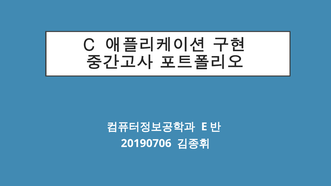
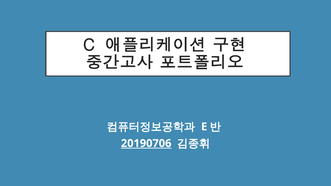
20190706 underline: none -> present
